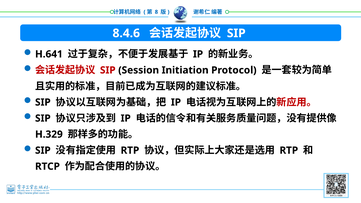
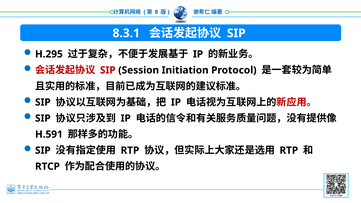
8.4.6: 8.4.6 -> 8.3.1
H.641: H.641 -> H.295
H.329: H.329 -> H.591
